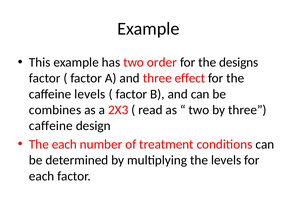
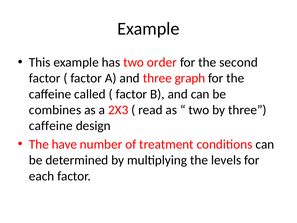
designs: designs -> second
effect: effect -> graph
caffeine levels: levels -> called
The each: each -> have
